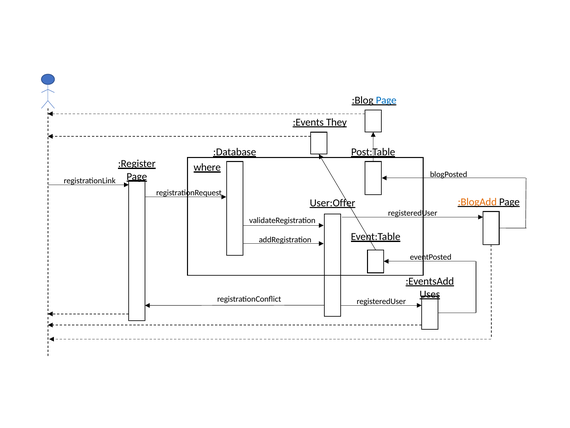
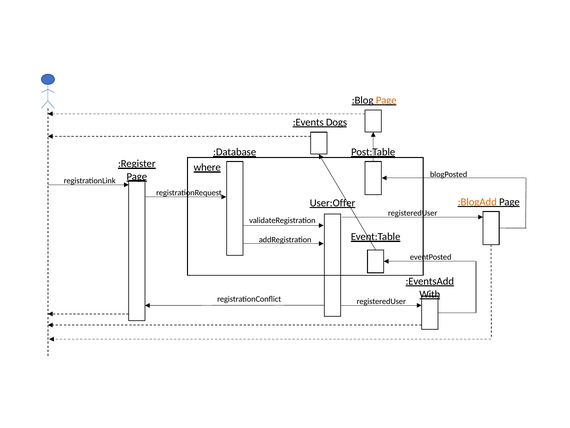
Page at (386, 100) colour: blue -> orange
They: They -> Dogs
Uses: Uses -> With
